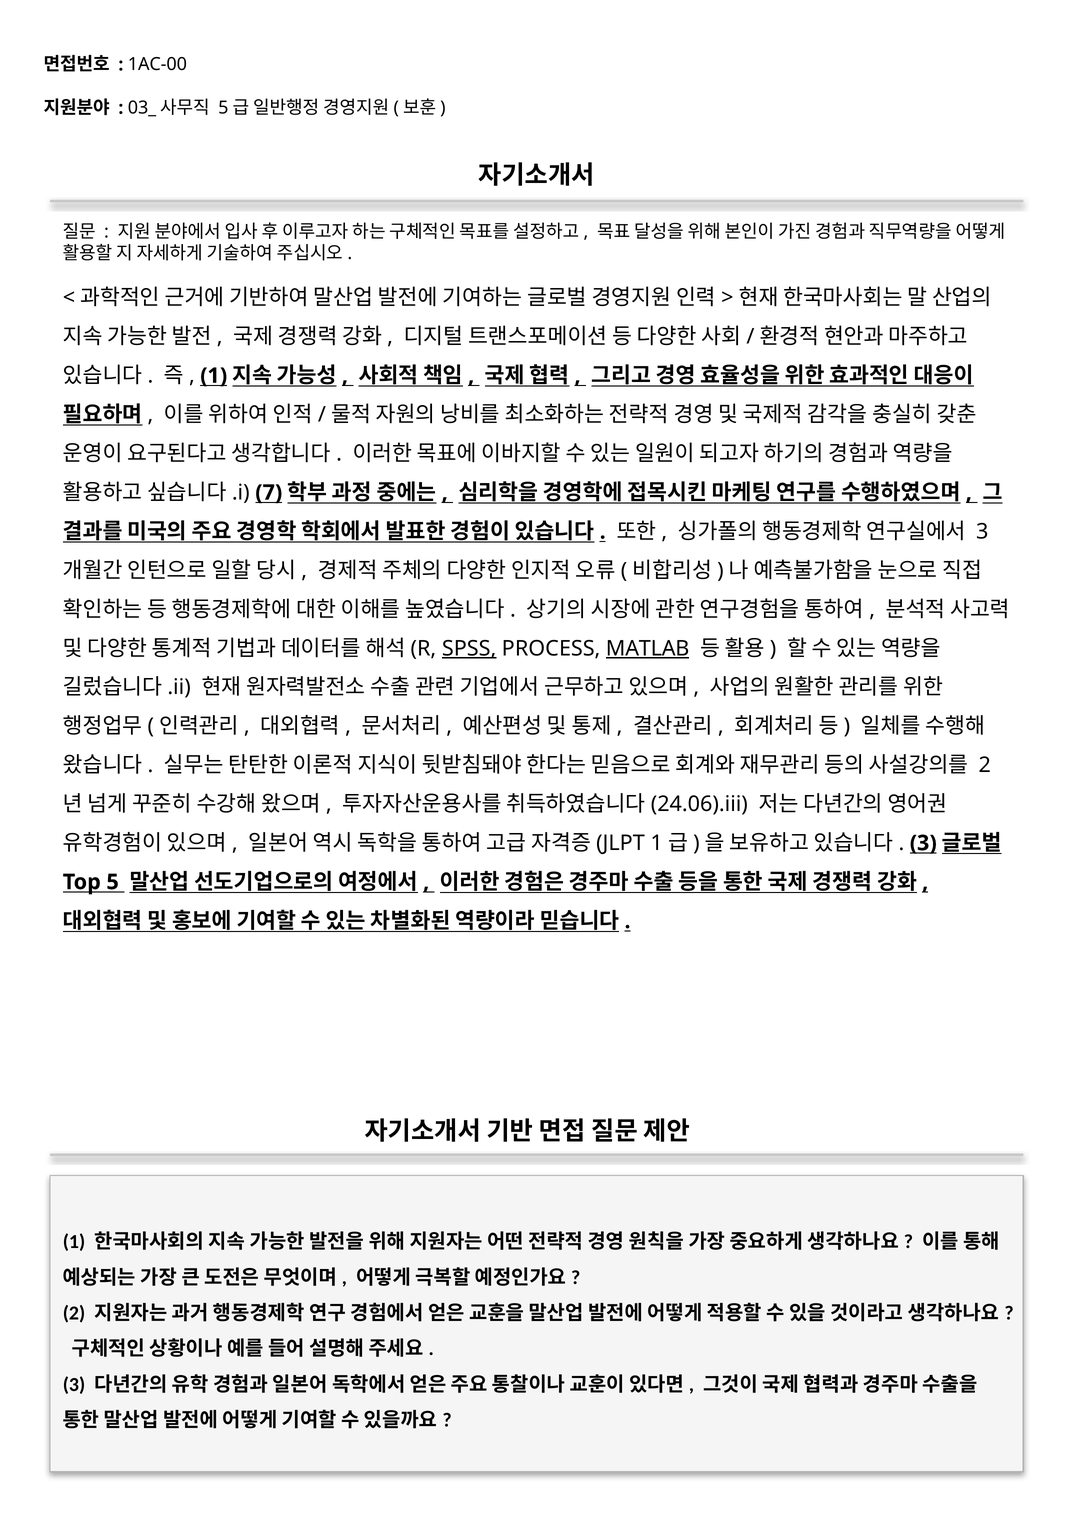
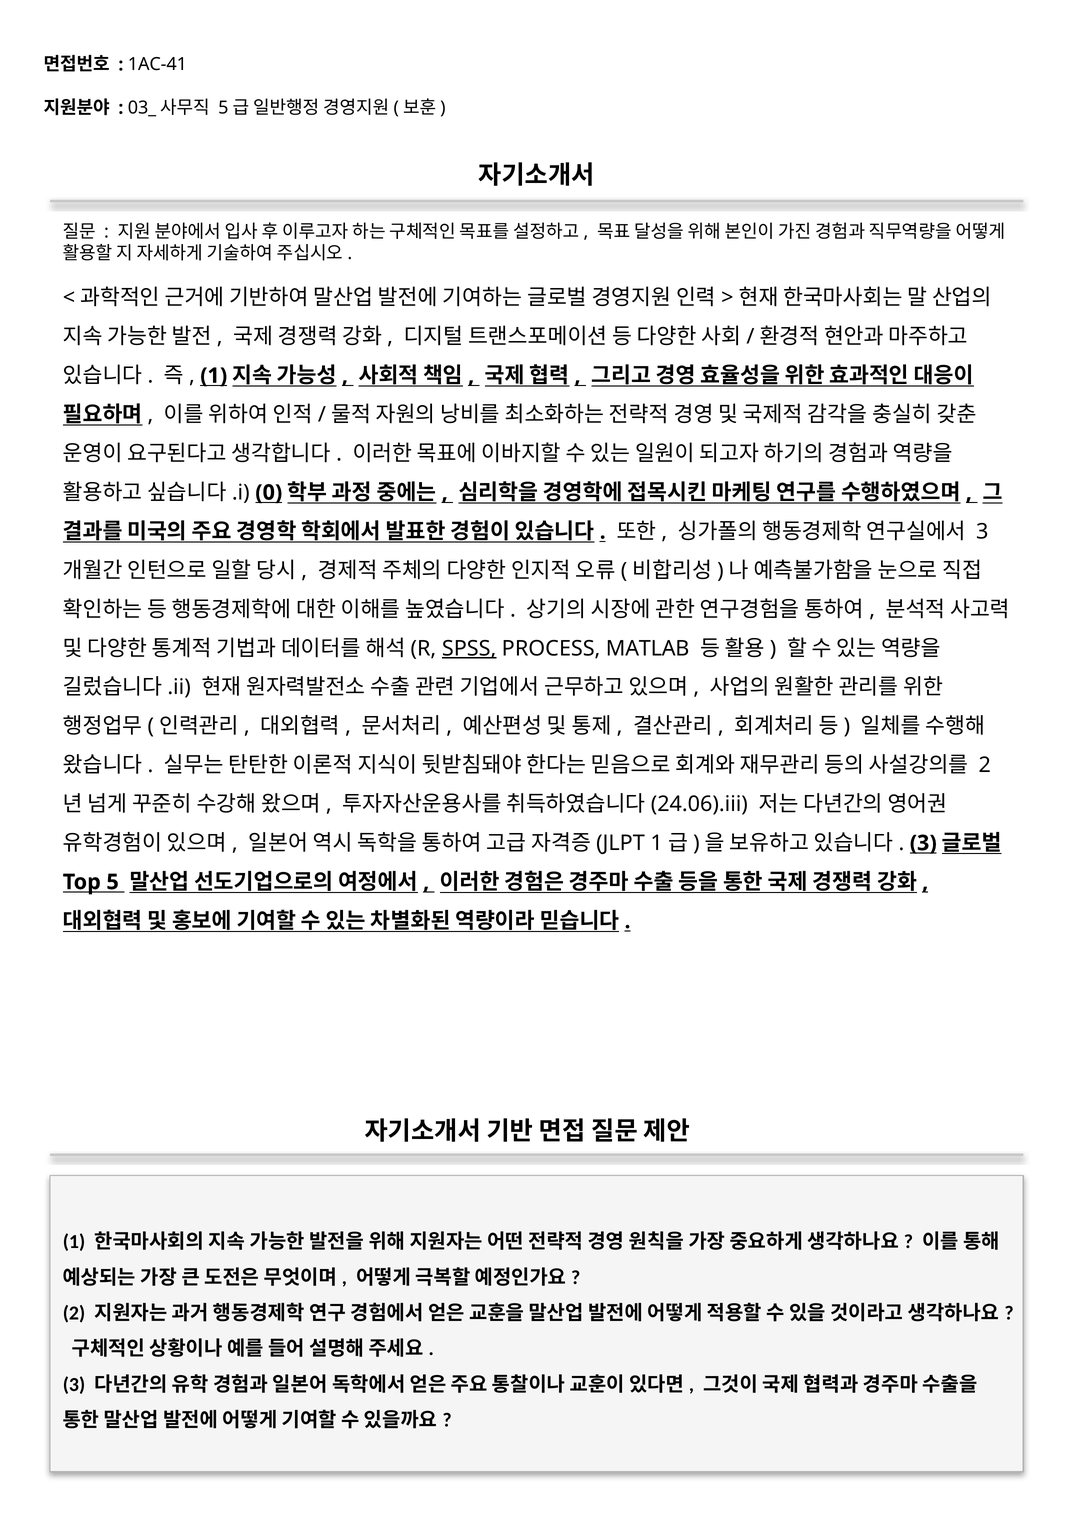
1AC-00: 1AC-00 -> 1AC-41
7: 7 -> 0
MATLAB underline: present -> none
